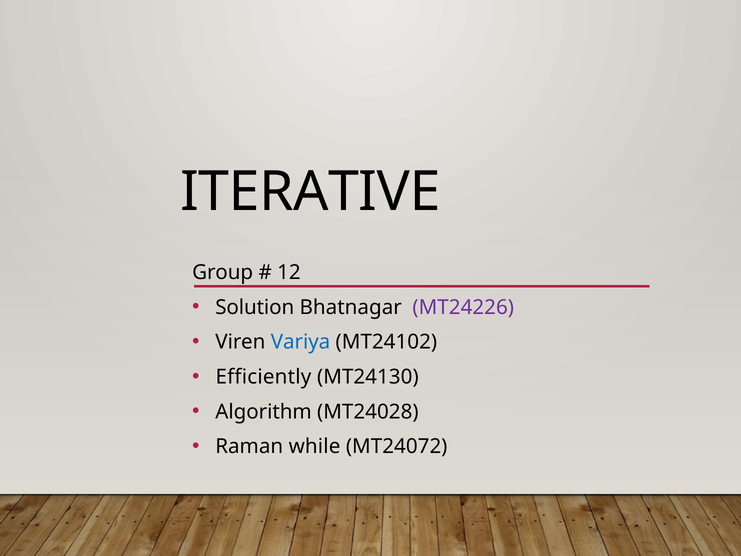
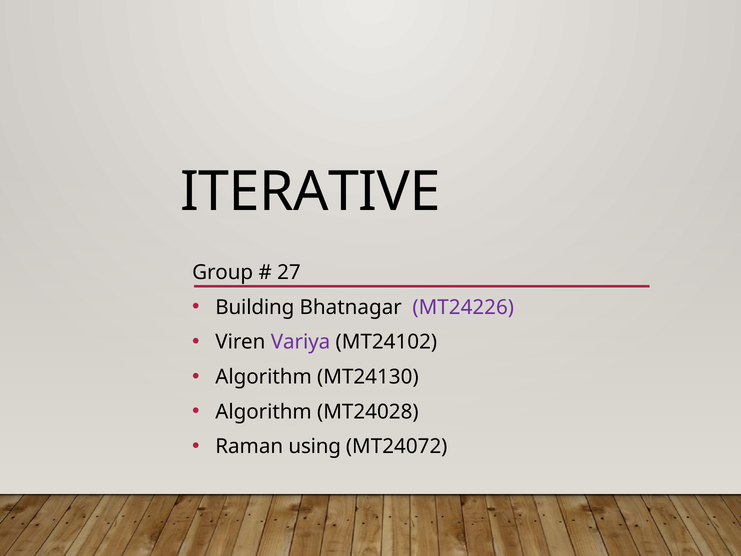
12: 12 -> 27
Solution: Solution -> Building
Variya colour: blue -> purple
Efficiently at (263, 377): Efficiently -> Algorithm
while: while -> using
